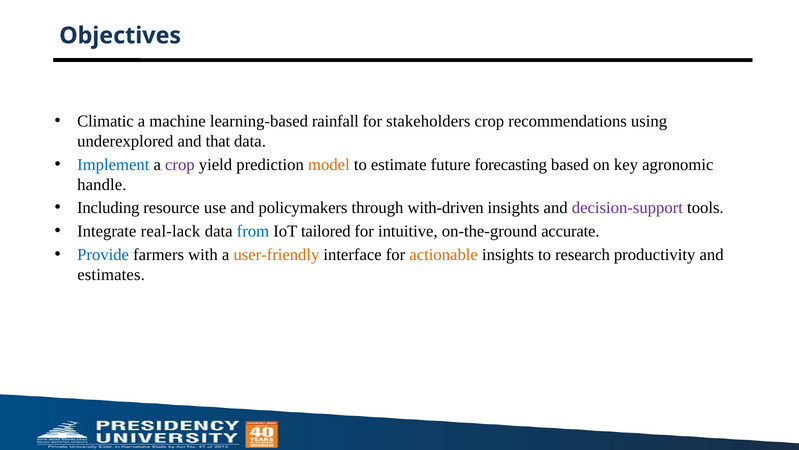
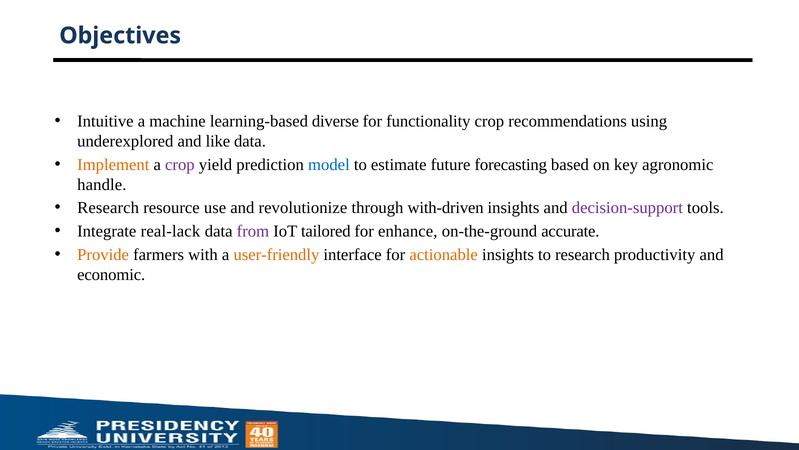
Climatic: Climatic -> Intuitive
rainfall: rainfall -> diverse
stakeholders: stakeholders -> functionality
that: that -> like
Implement colour: blue -> orange
model colour: orange -> blue
Including at (108, 208): Including -> Research
policymakers: policymakers -> revolutionize
from colour: blue -> purple
intuitive: intuitive -> enhance
Provide colour: blue -> orange
estimates: estimates -> economic
